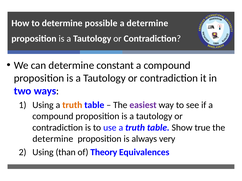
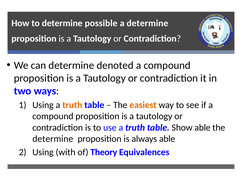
constant: constant -> denoted
easiest colour: purple -> orange
Show true: true -> able
always very: very -> able
than: than -> with
